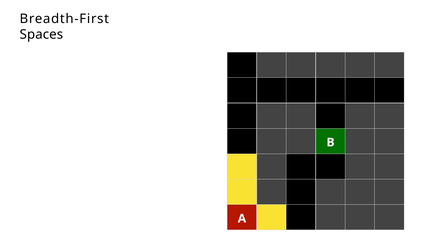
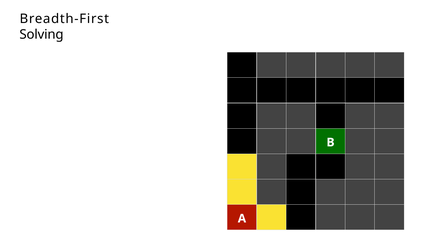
Spaces: Spaces -> Solving
